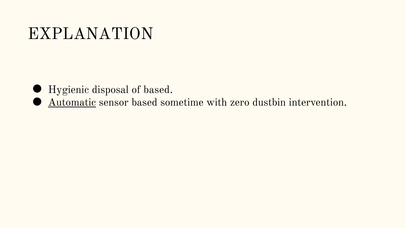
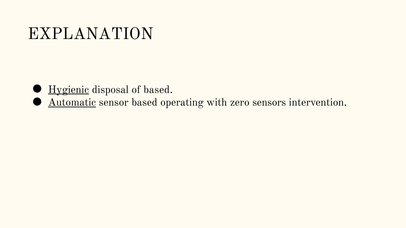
Hygienic underline: none -> present
sometime: sometime -> operating
dustbin: dustbin -> sensors
